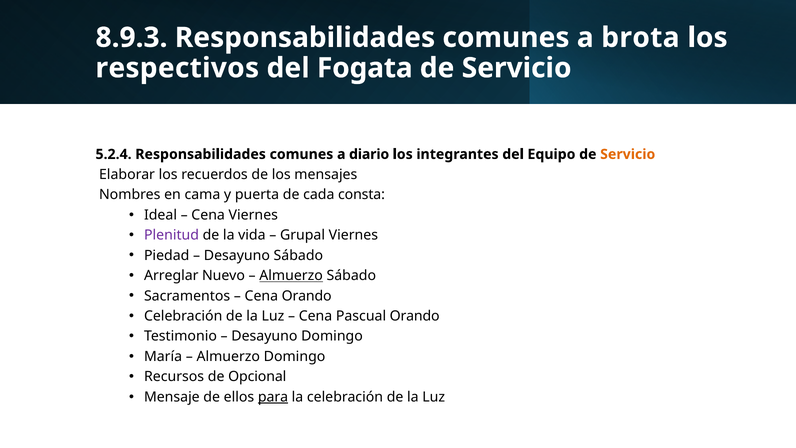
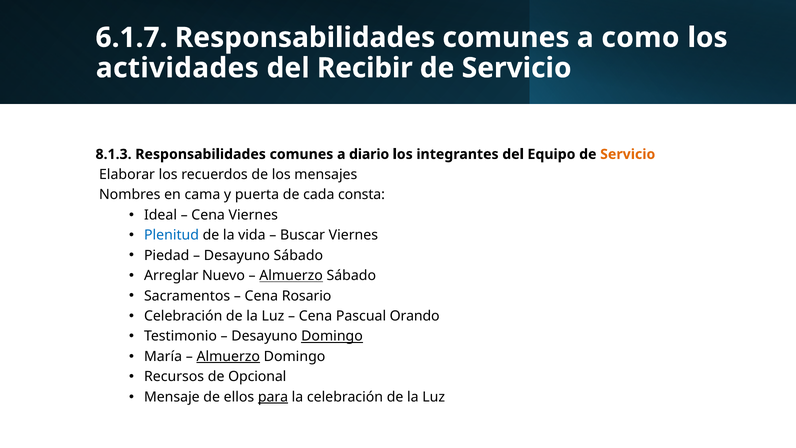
8.9.3: 8.9.3 -> 6.1.7
brota: brota -> como
respectivos: respectivos -> actividades
Fogata: Fogata -> Recibir
5.2.4: 5.2.4 -> 8.1.3
Plenitud colour: purple -> blue
Grupal: Grupal -> Buscar
Cena Orando: Orando -> Rosario
Domingo at (332, 336) underline: none -> present
Almuerzo at (228, 356) underline: none -> present
